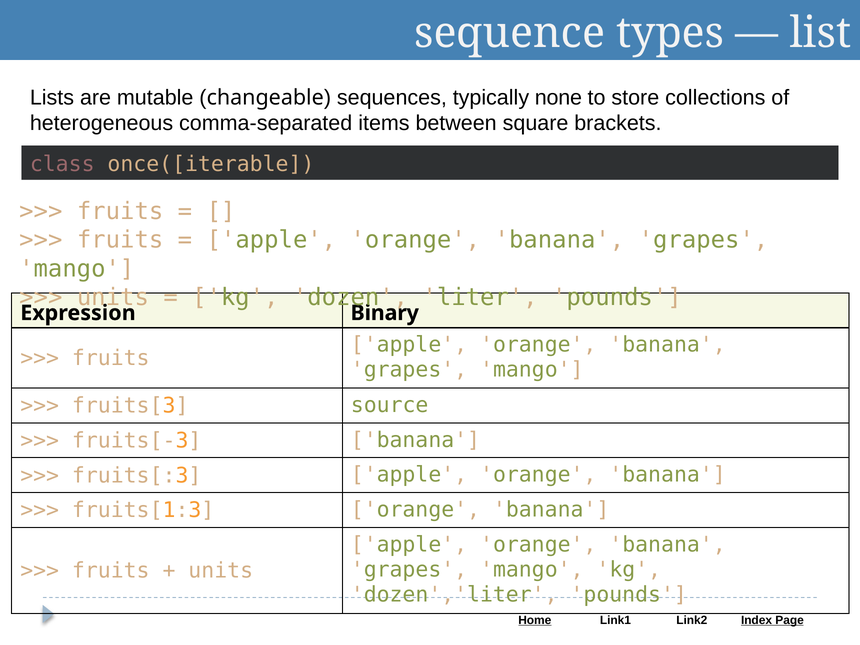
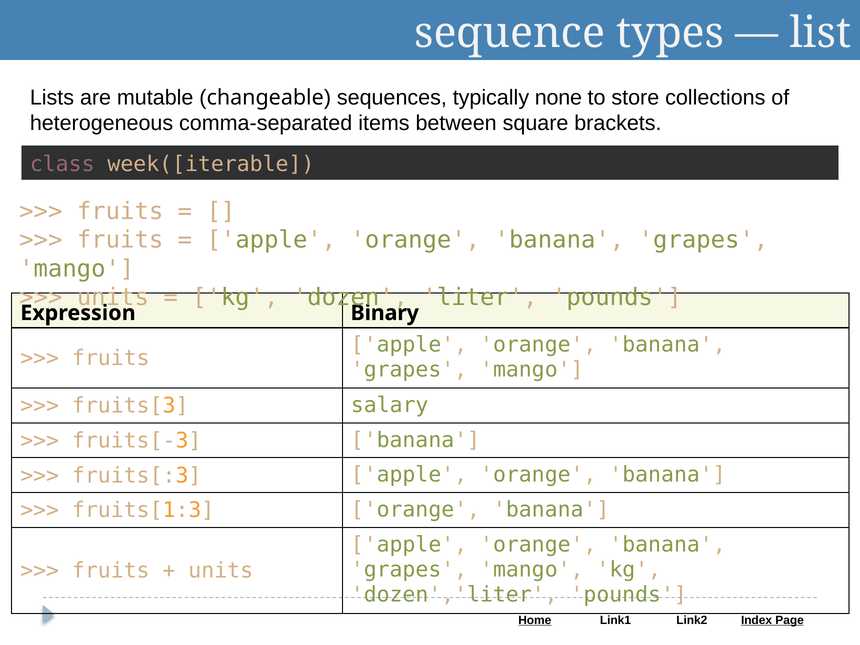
once([iterable: once([iterable -> week([iterable
source: source -> salary
